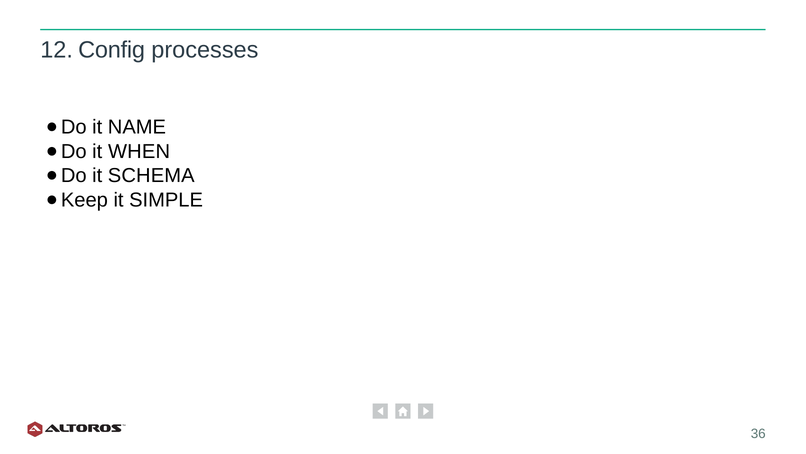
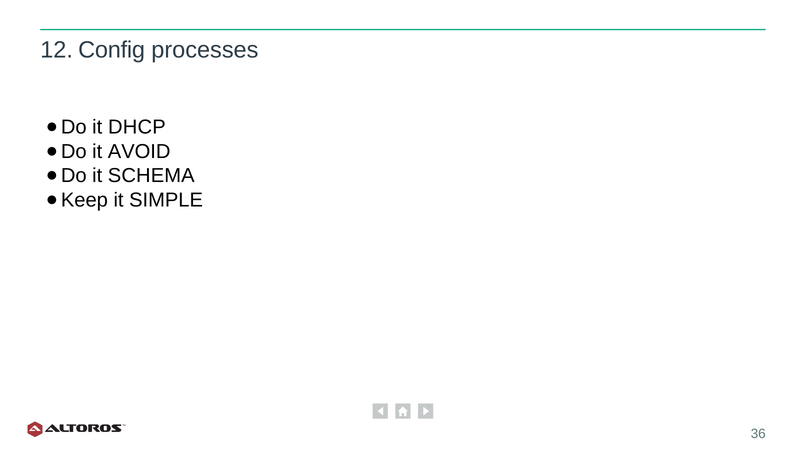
NAME: NAME -> DHCP
WHEN: WHEN -> AVOID
